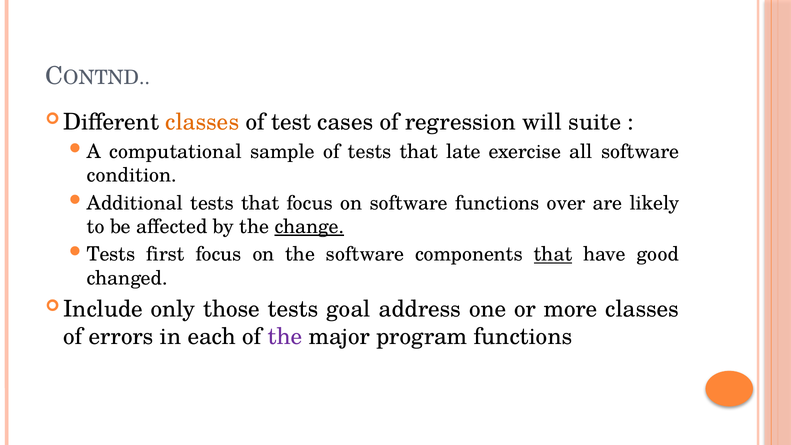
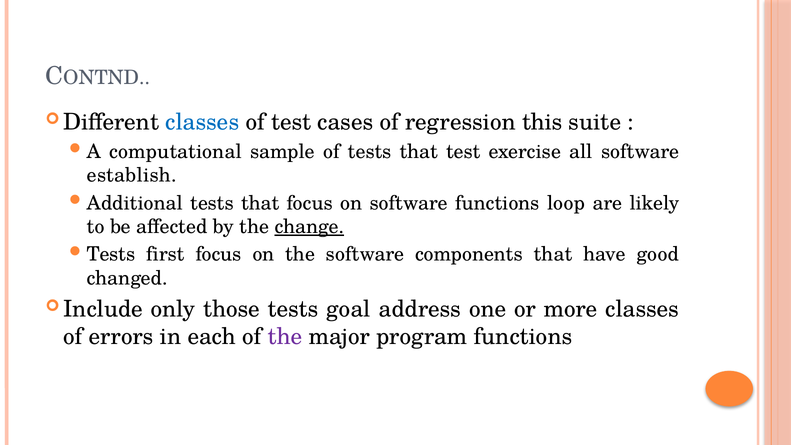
classes at (202, 122) colour: orange -> blue
will: will -> this
that late: late -> test
condition: condition -> establish
over: over -> loop
that at (553, 254) underline: present -> none
